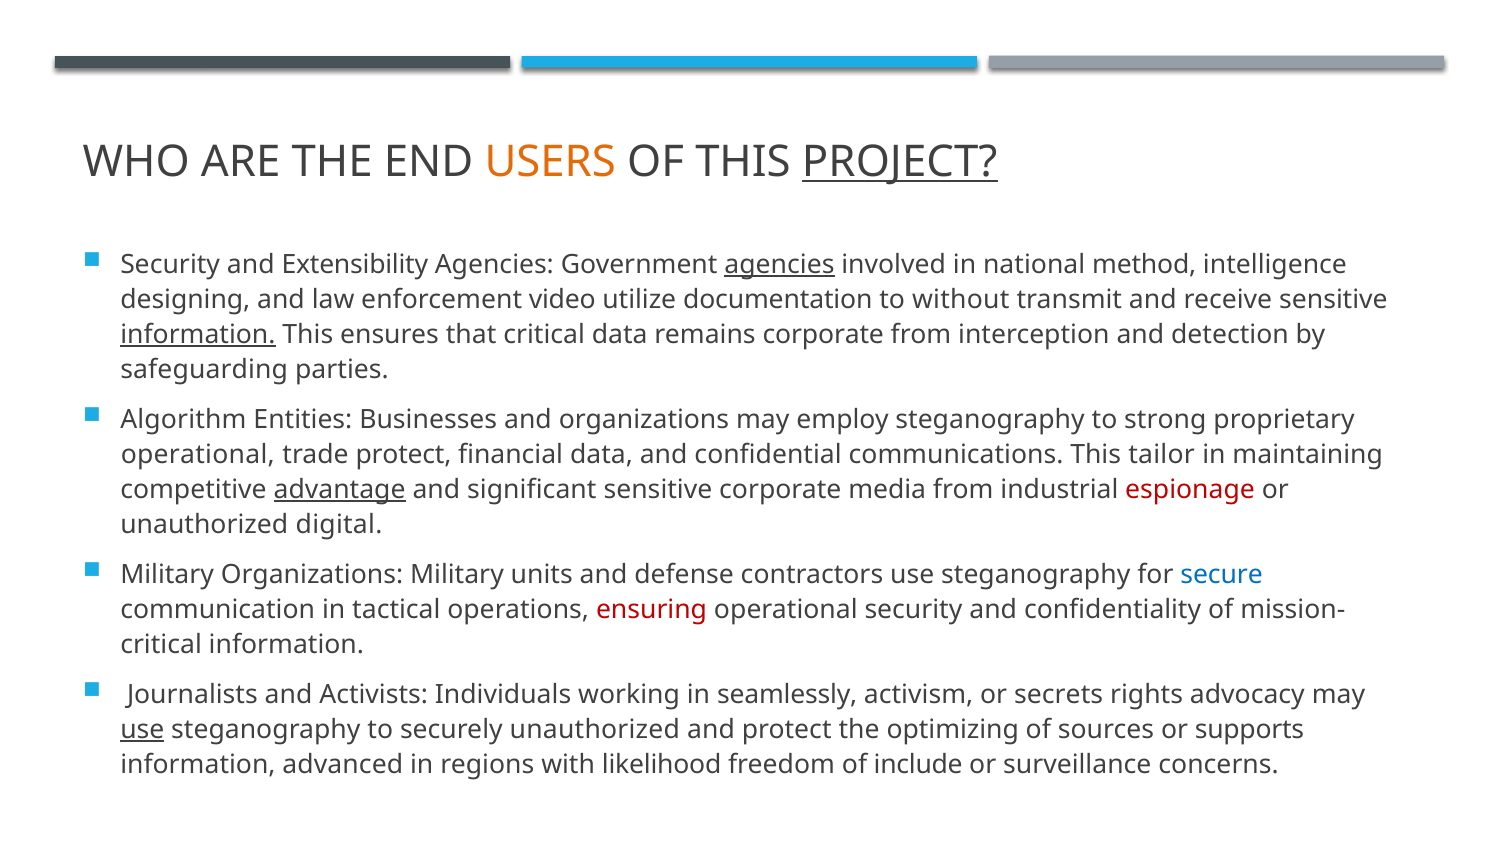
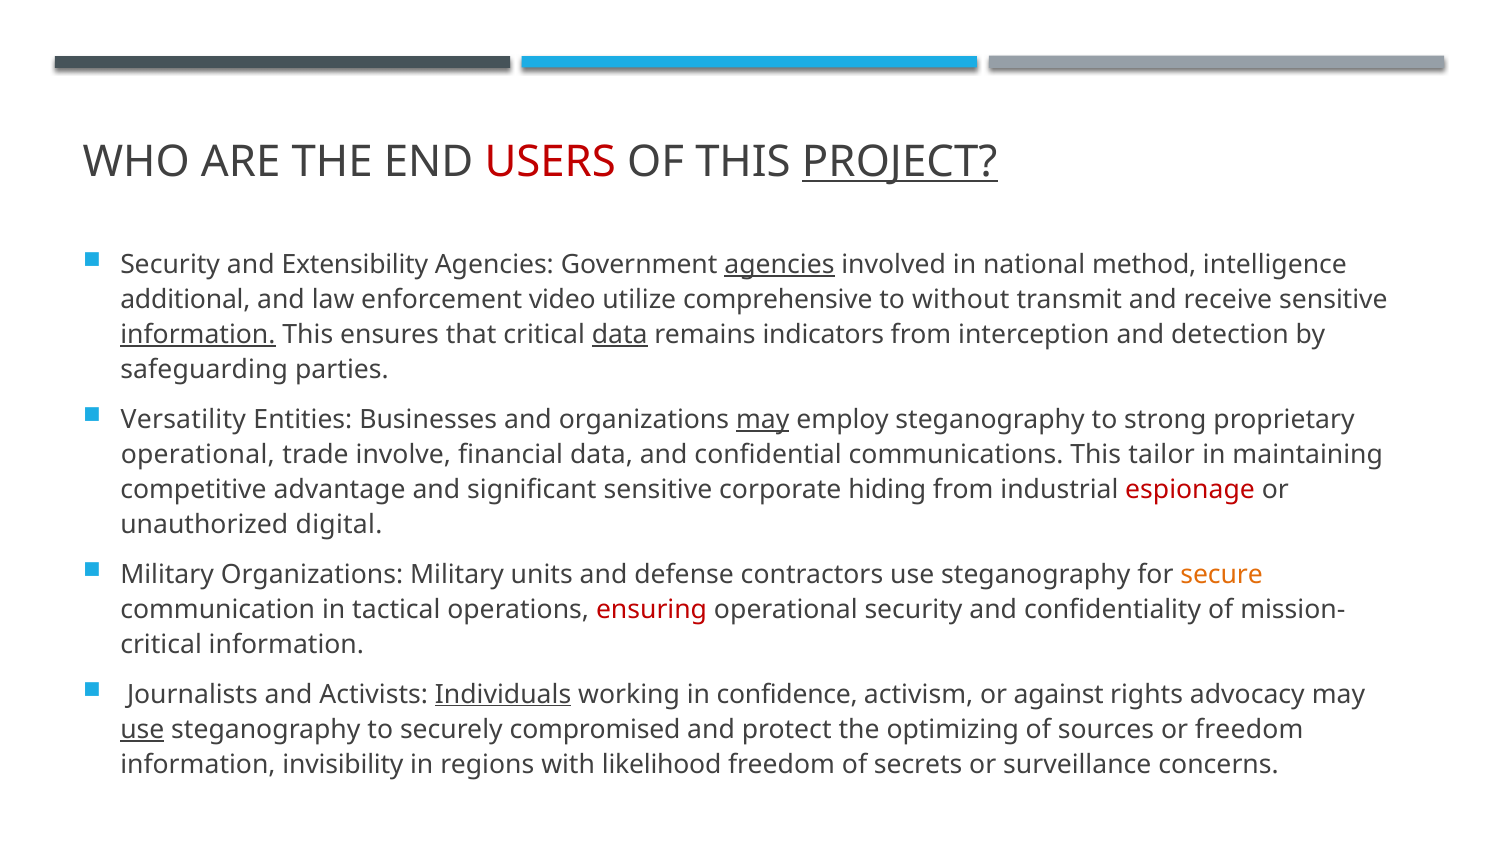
USERS colour: orange -> red
designing: designing -> additional
documentation: documentation -> comprehensive
data at (620, 335) underline: none -> present
remains corporate: corporate -> indicators
Algorithm: Algorithm -> Versatility
may at (763, 420) underline: none -> present
trade protect: protect -> involve
advantage underline: present -> none
media: media -> hiding
secure colour: blue -> orange
Individuals underline: none -> present
seamlessly: seamlessly -> confidence
secrets: secrets -> against
securely unauthorized: unauthorized -> compromised
or supports: supports -> freedom
advanced: advanced -> invisibility
include: include -> secrets
